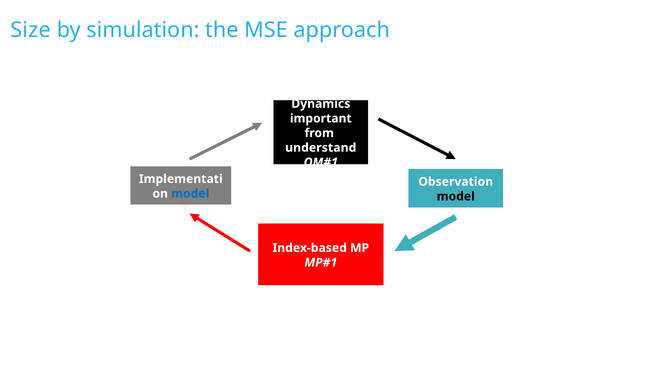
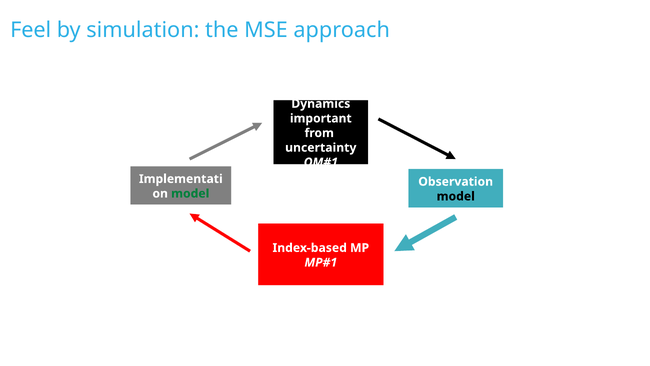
Size: Size -> Feel
understand: understand -> uncertainty
model at (190, 193) colour: blue -> green
